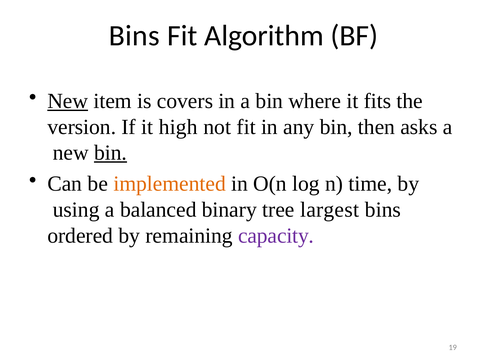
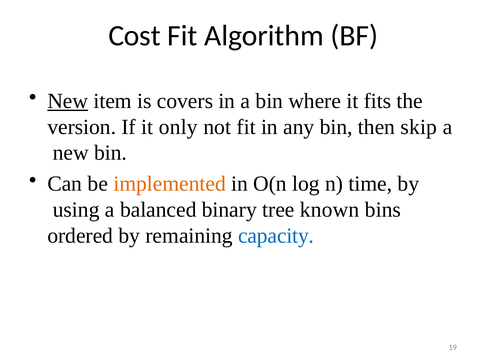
Bins at (134, 36): Bins -> Cost
high: high -> only
asks: asks -> skip
bin at (111, 153) underline: present -> none
largest: largest -> known
capacity colour: purple -> blue
